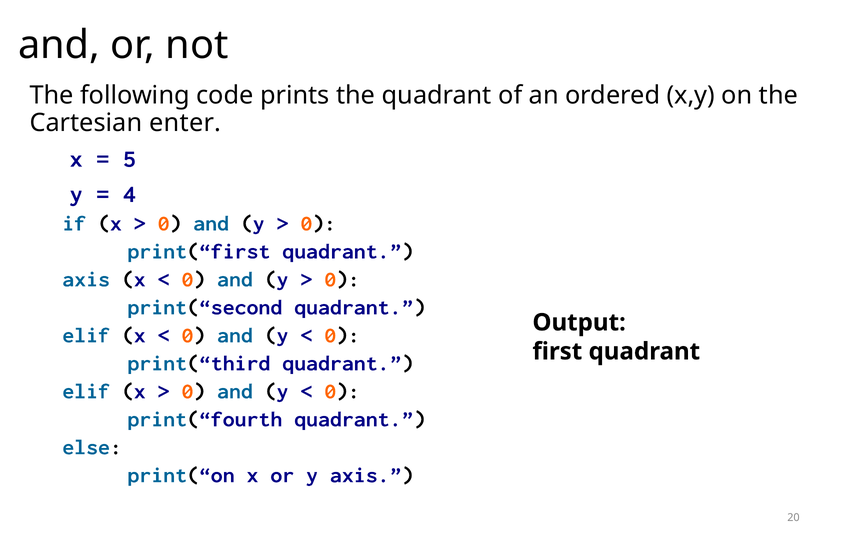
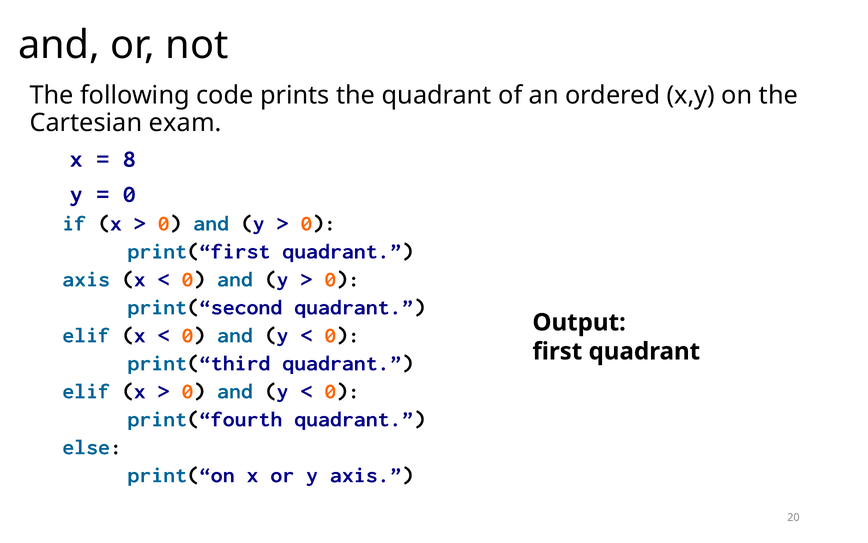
enter: enter -> exam
5: 5 -> 8
4 at (129, 194): 4 -> 0
